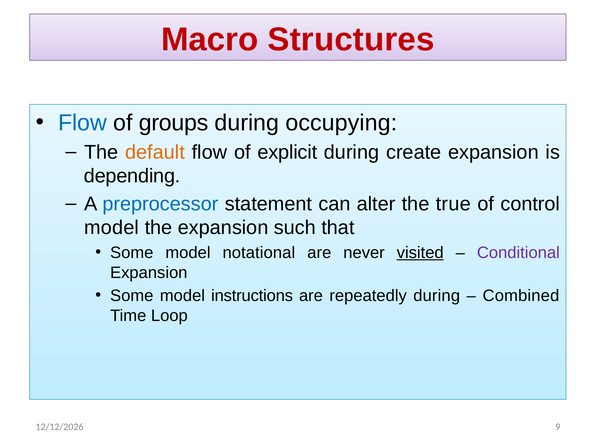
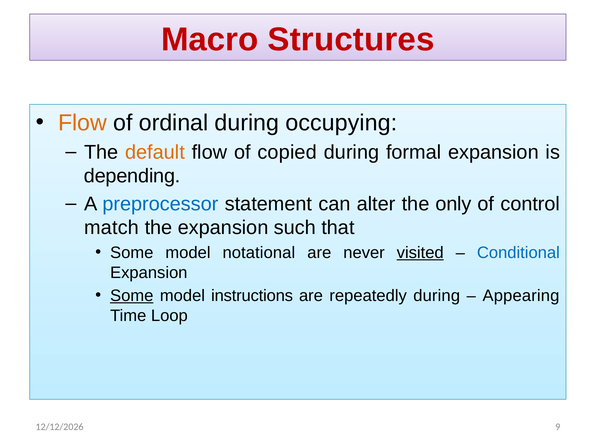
Flow at (82, 123) colour: blue -> orange
groups: groups -> ordinal
explicit: explicit -> copied
create: create -> formal
true: true -> only
model at (112, 228): model -> match
Conditional colour: purple -> blue
Some at (132, 296) underline: none -> present
Combined: Combined -> Appearing
